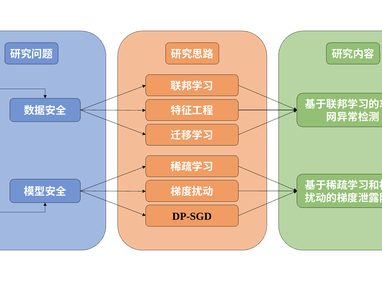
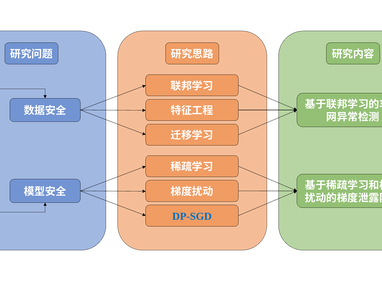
DP-SGD colour: black -> blue
